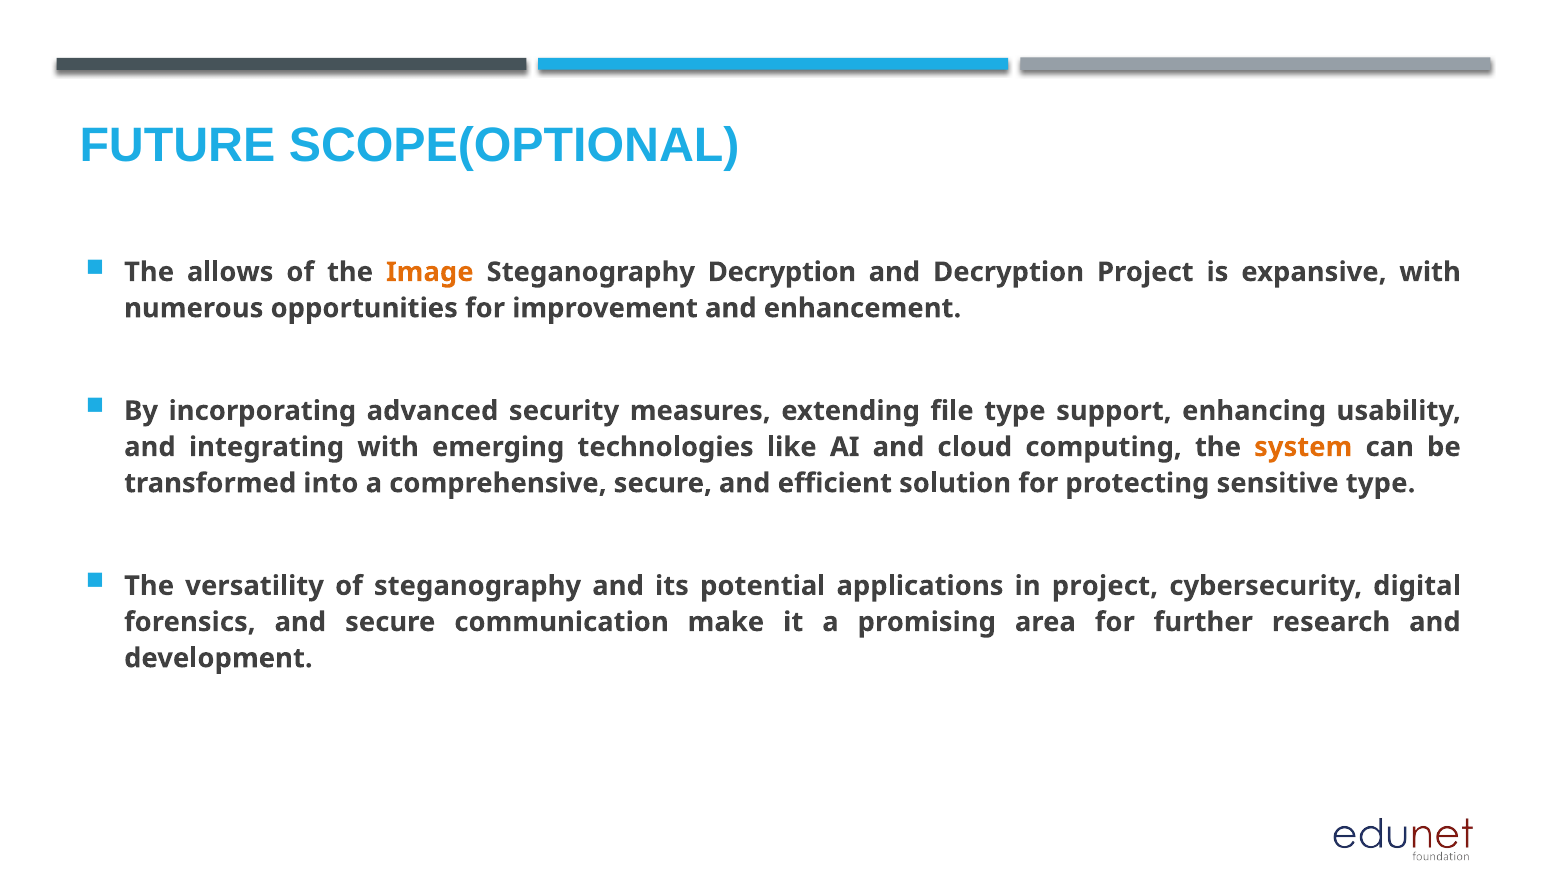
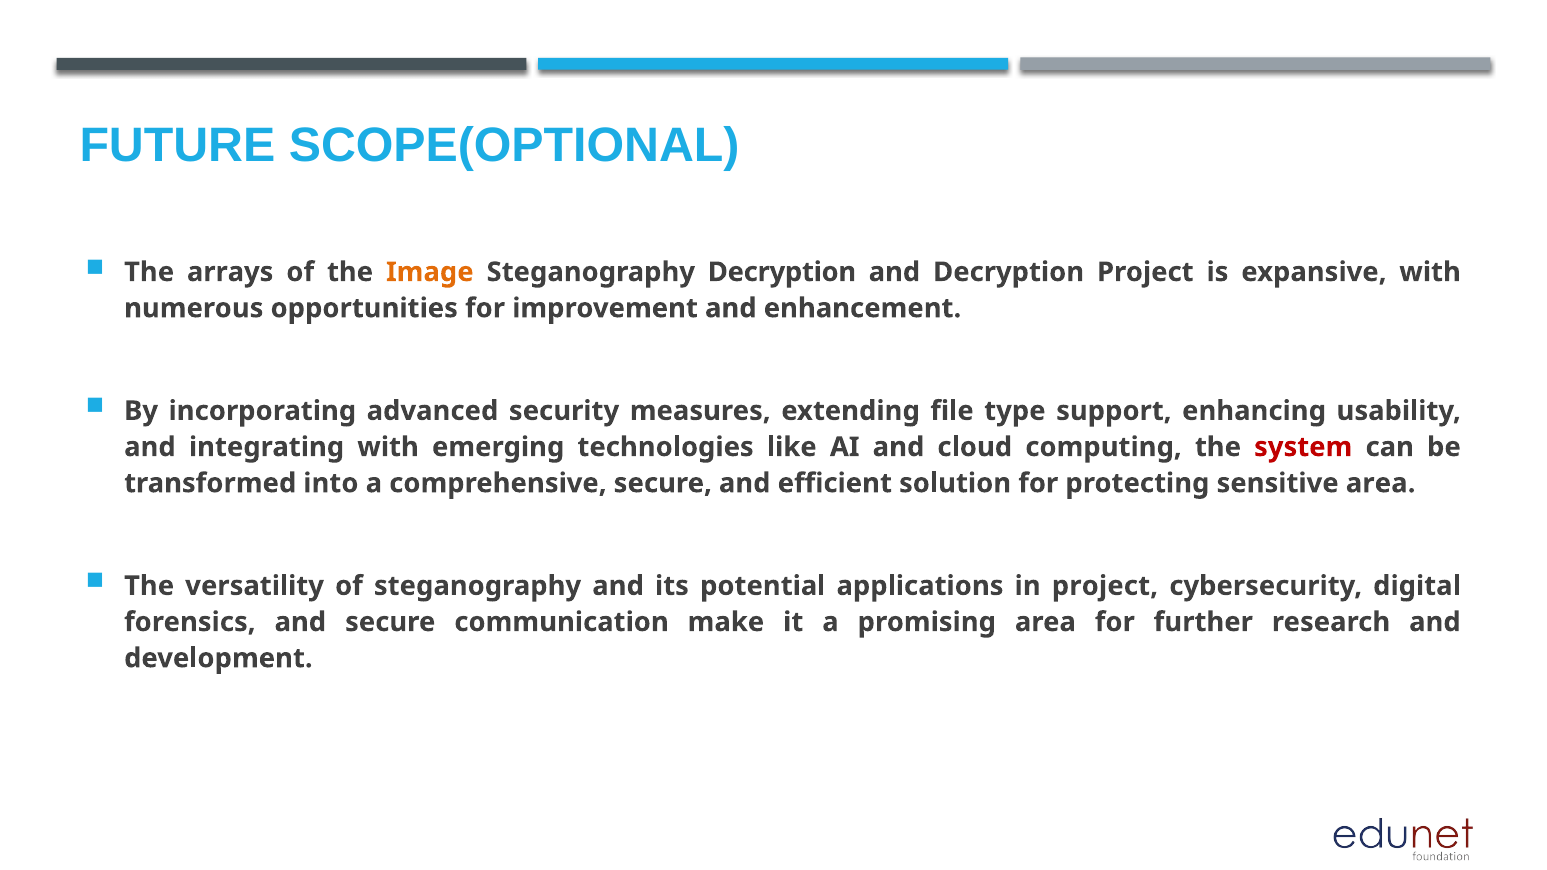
allows: allows -> arrays
system colour: orange -> red
sensitive type: type -> area
